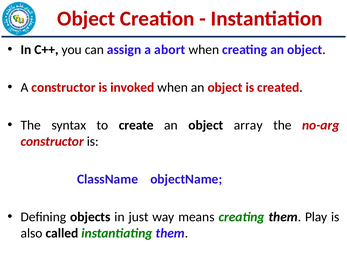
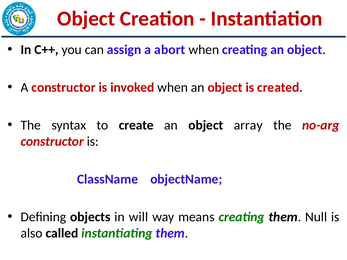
just: just -> will
Play: Play -> Null
